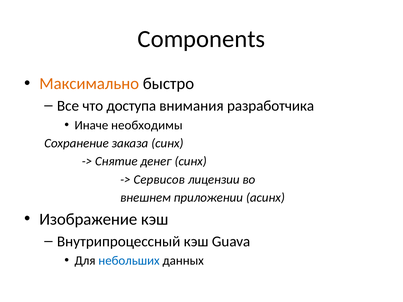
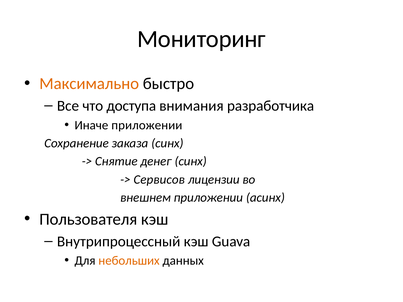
Components: Components -> Мониторинг
Иначе необходимы: необходимы -> приложении
Изображение: Изображение -> Пользователя
небольших colour: blue -> orange
